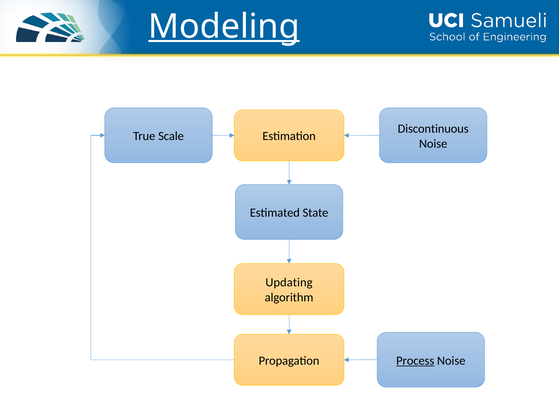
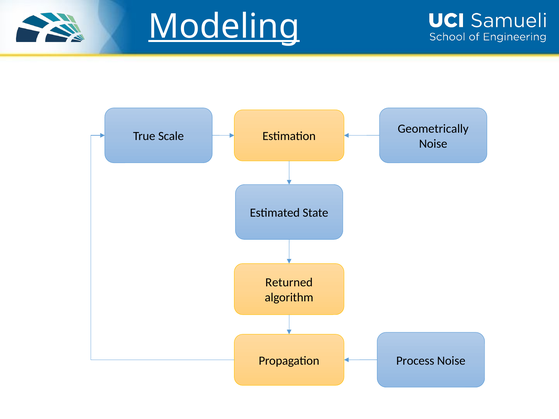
Discontinuous: Discontinuous -> Geometrically
Updating: Updating -> Returned
Process underline: present -> none
